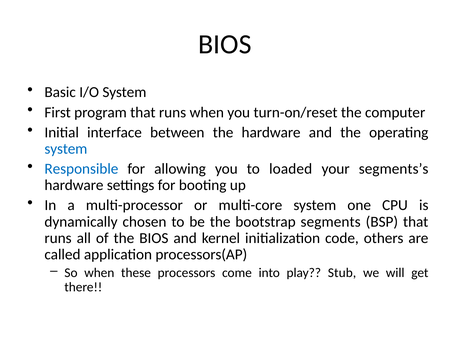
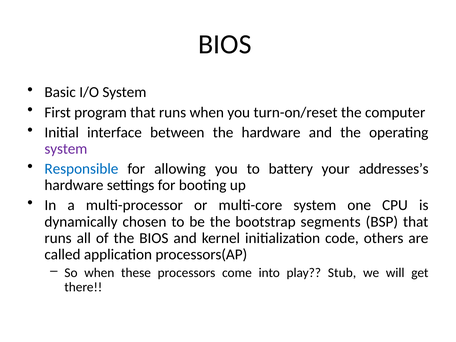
system at (66, 149) colour: blue -> purple
loaded: loaded -> battery
segments’s: segments’s -> addresses’s
